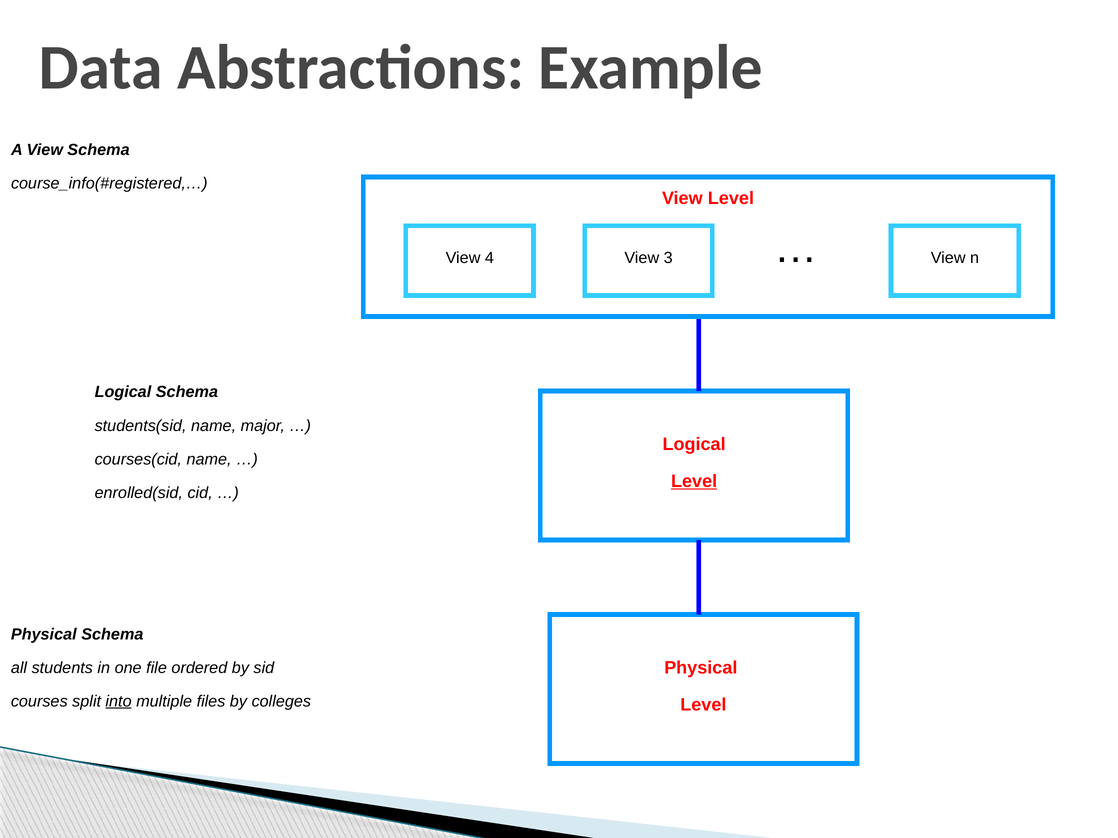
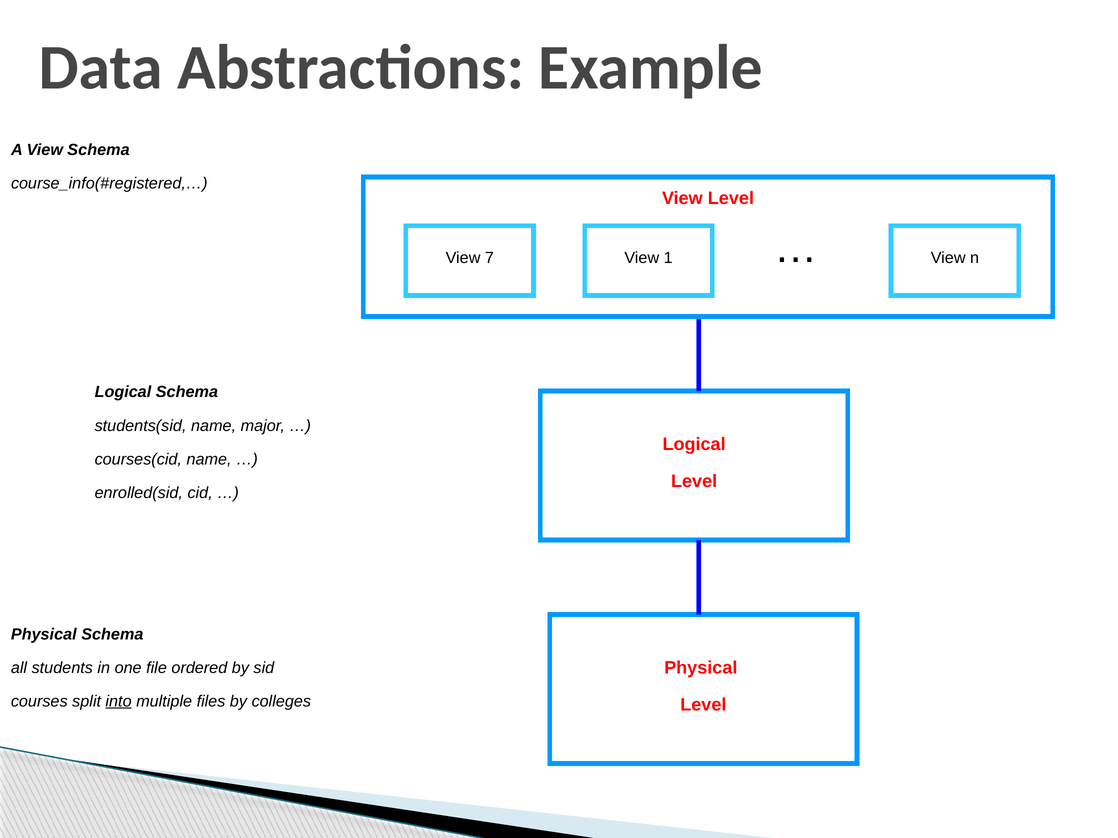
4: 4 -> 7
3: 3 -> 1
Level at (694, 482) underline: present -> none
